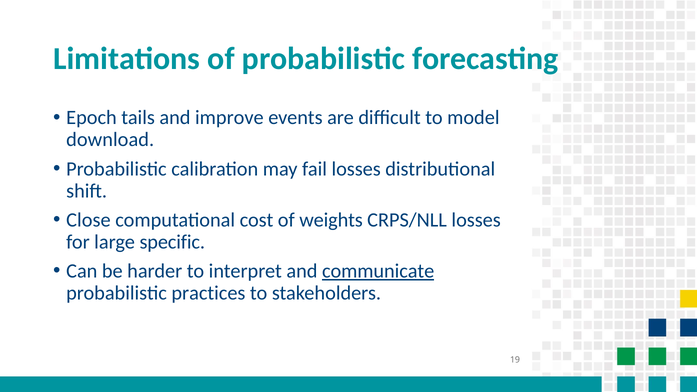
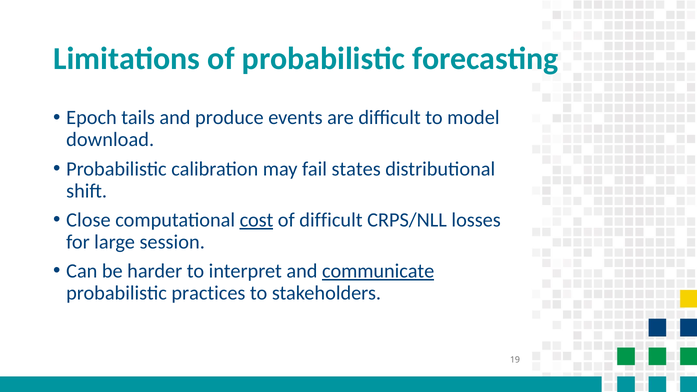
improve: improve -> produce
fail losses: losses -> states
cost underline: none -> present
of weights: weights -> difficult
specific: specific -> session
